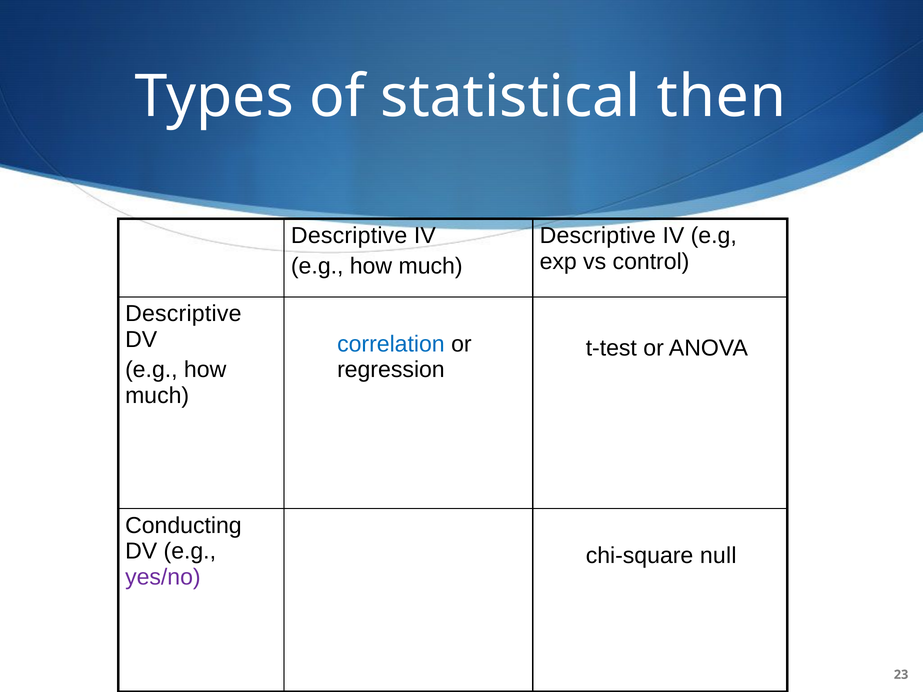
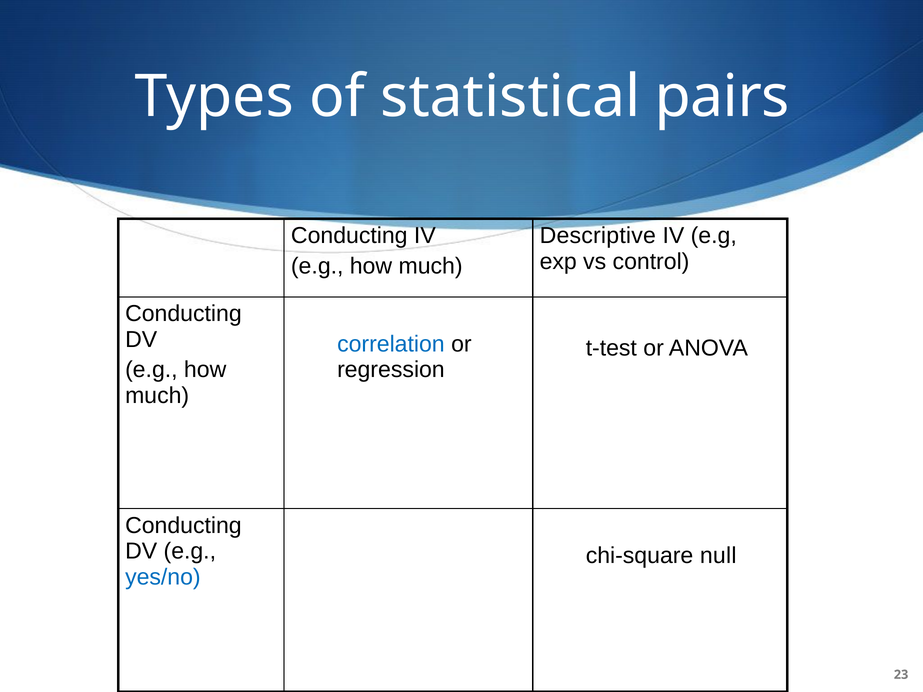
then: then -> pairs
Descriptive at (349, 236): Descriptive -> Conducting
Descriptive at (183, 314): Descriptive -> Conducting
yes/no colour: purple -> blue
